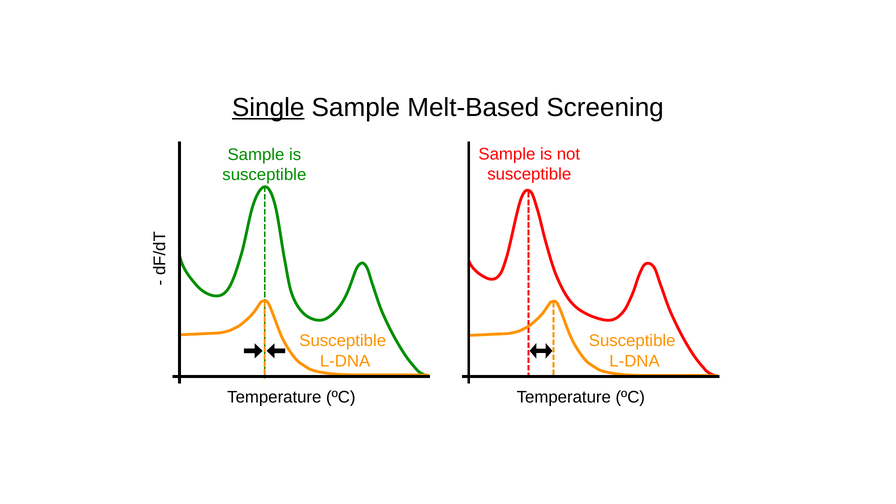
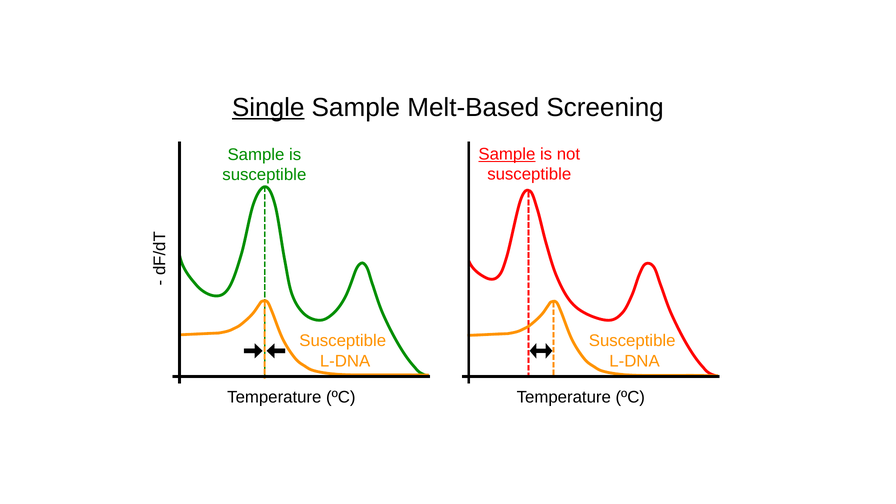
Sample at (507, 154) underline: none -> present
